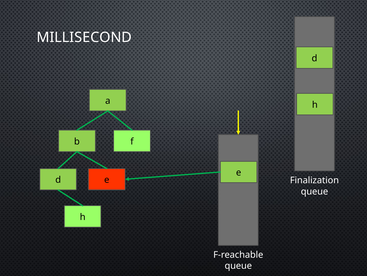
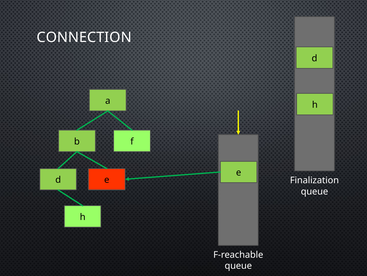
MILLISECOND: MILLISECOND -> CONNECTION
